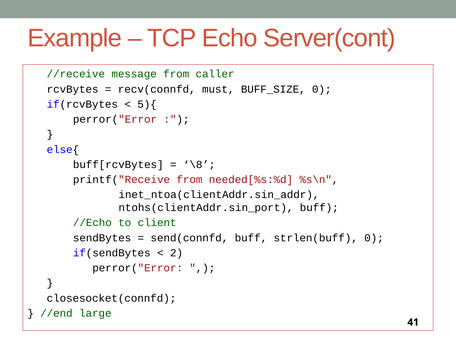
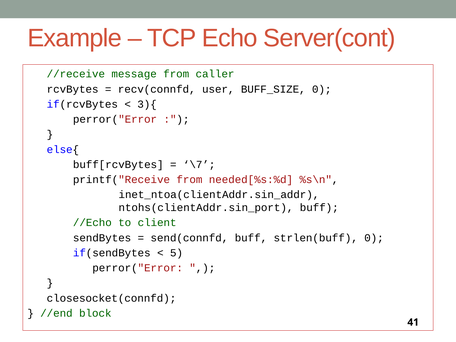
must: must -> user
5){: 5){ -> 3){
\8: \8 -> \7
2: 2 -> 5
large: large -> block
